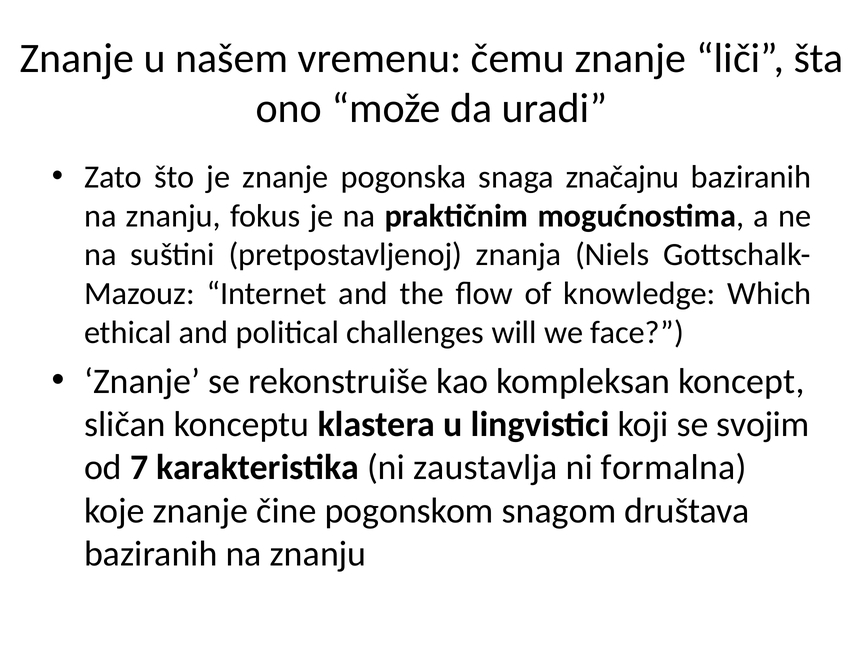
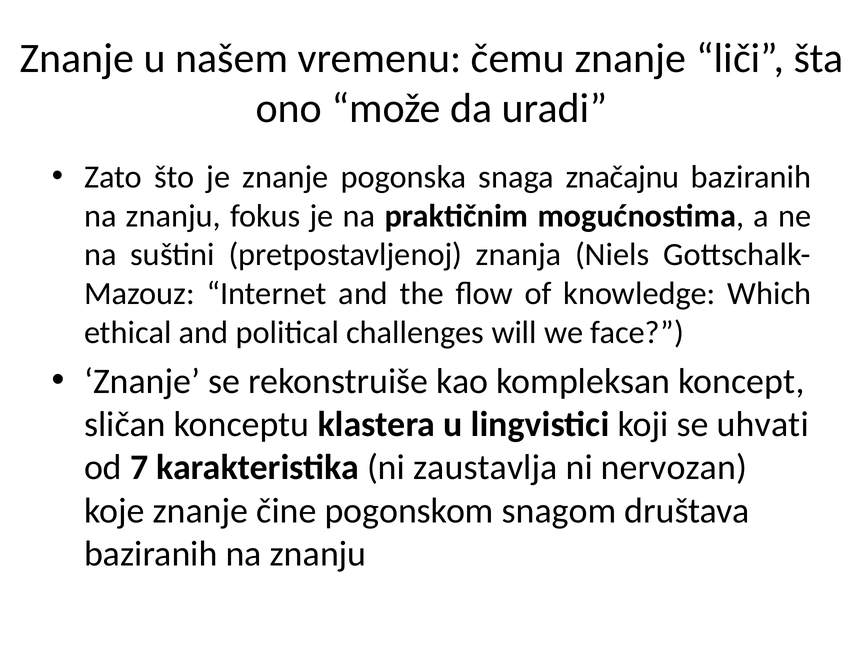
svojim: svojim -> uhvati
formalna: formalna -> nervozan
